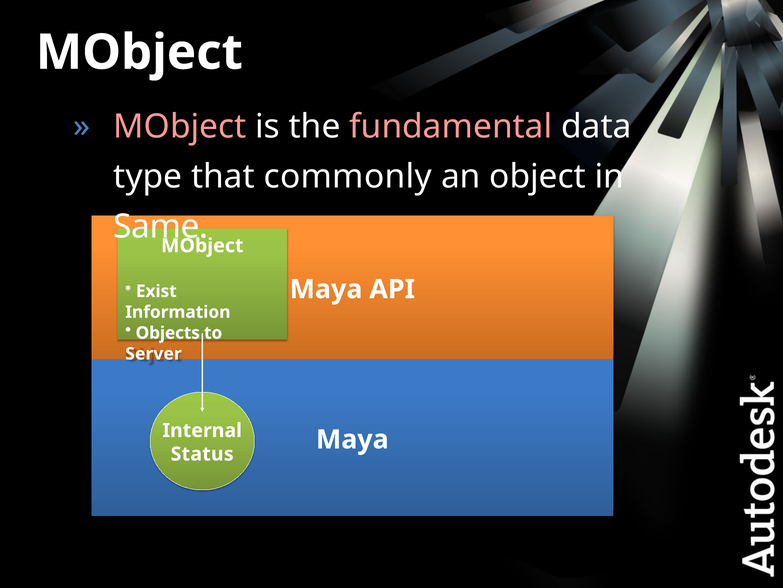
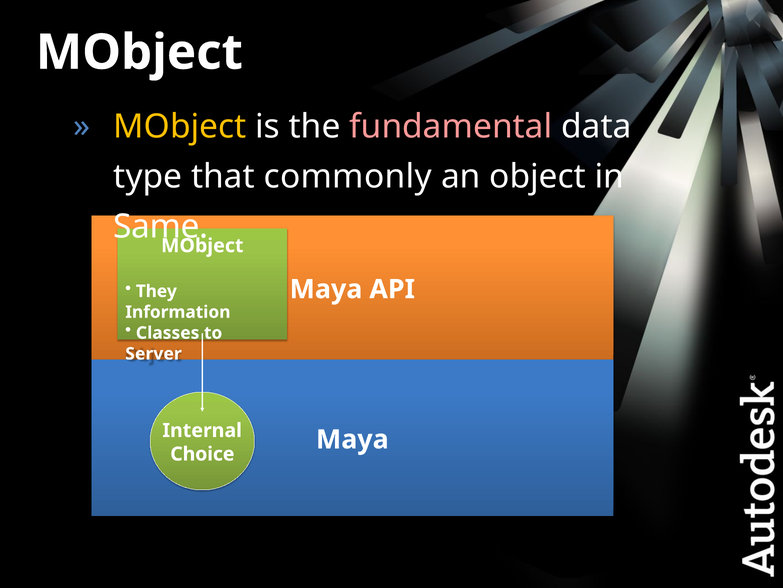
MObject at (180, 126) colour: pink -> yellow
Exist: Exist -> They
Objects: Objects -> Classes
Status: Status -> Choice
